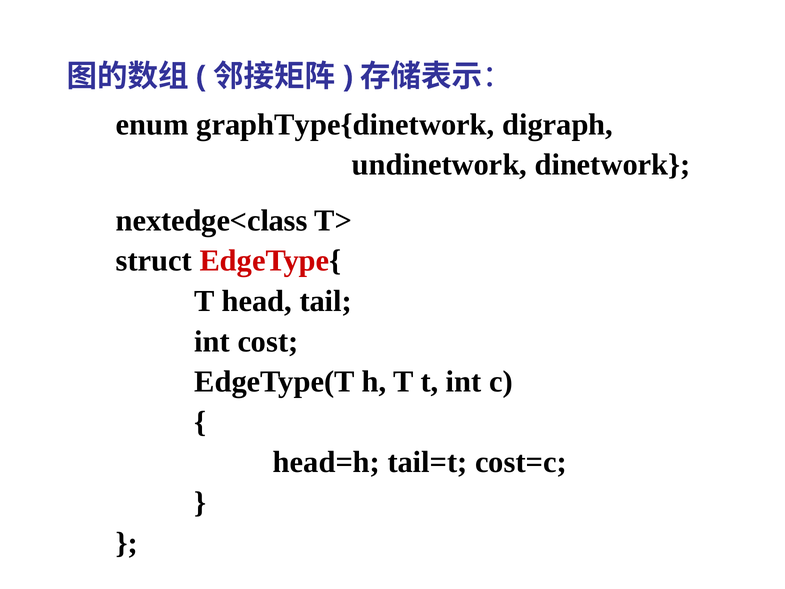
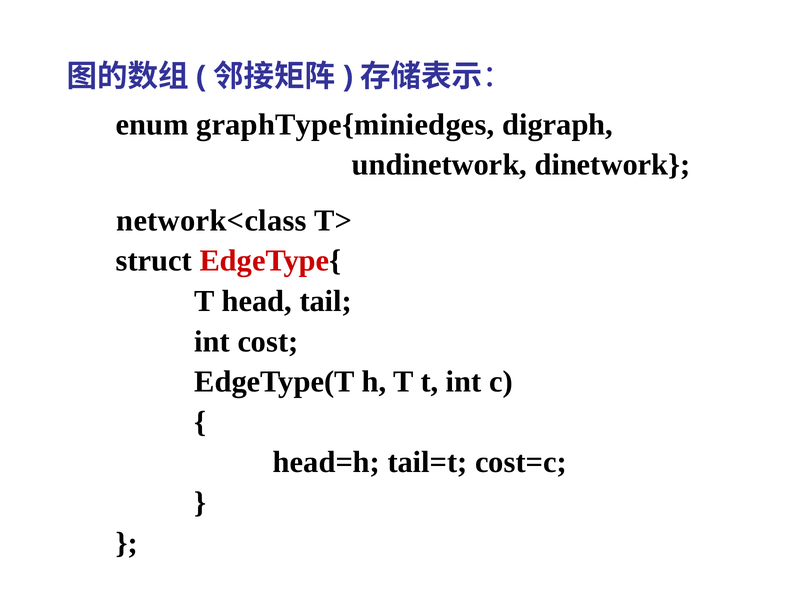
graphType{dinetwork: graphType{dinetwork -> graphType{miniedges
nextedge<class: nextedge<class -> network<class
